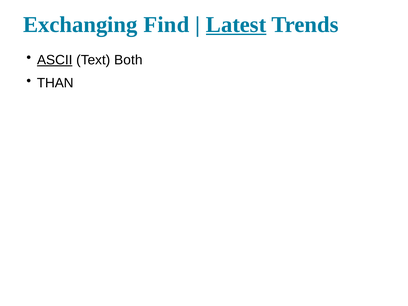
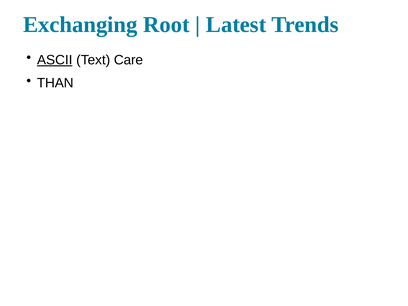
Find: Find -> Root
Latest underline: present -> none
Both: Both -> Care
